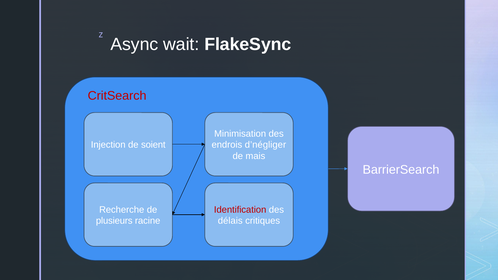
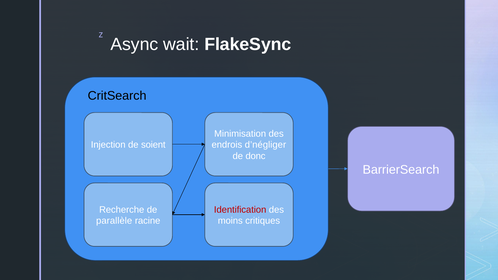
CritSearch colour: red -> black
mais: mais -> donc
plusieurs: plusieurs -> parallèle
délais: délais -> moins
